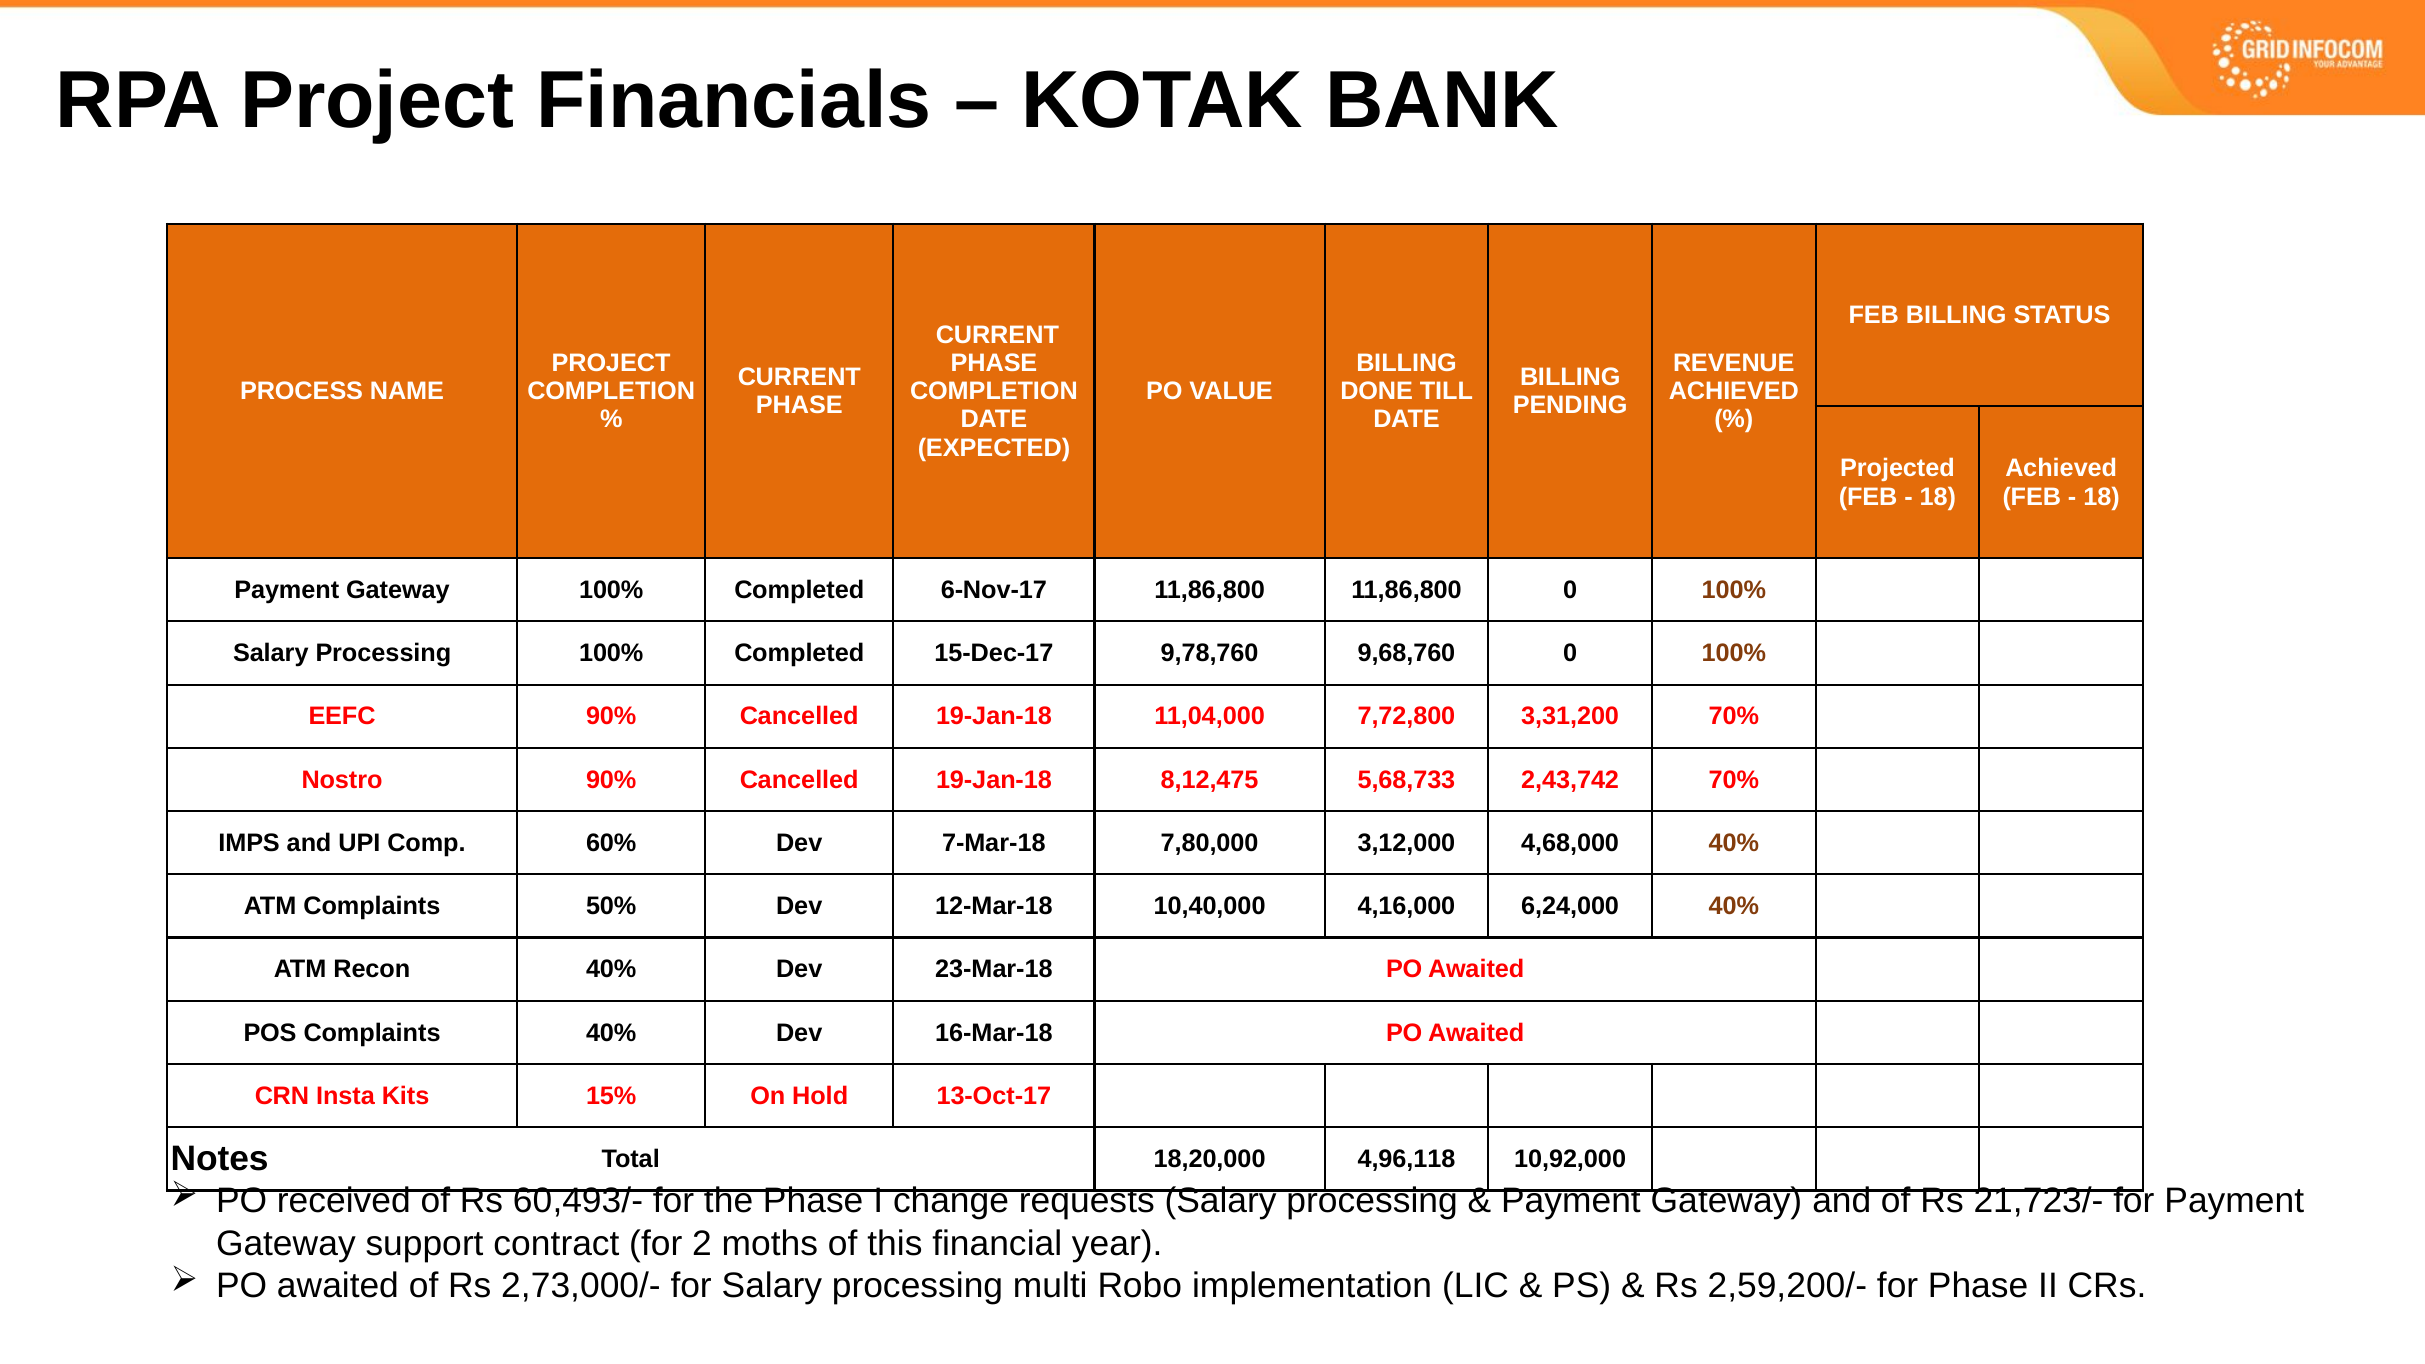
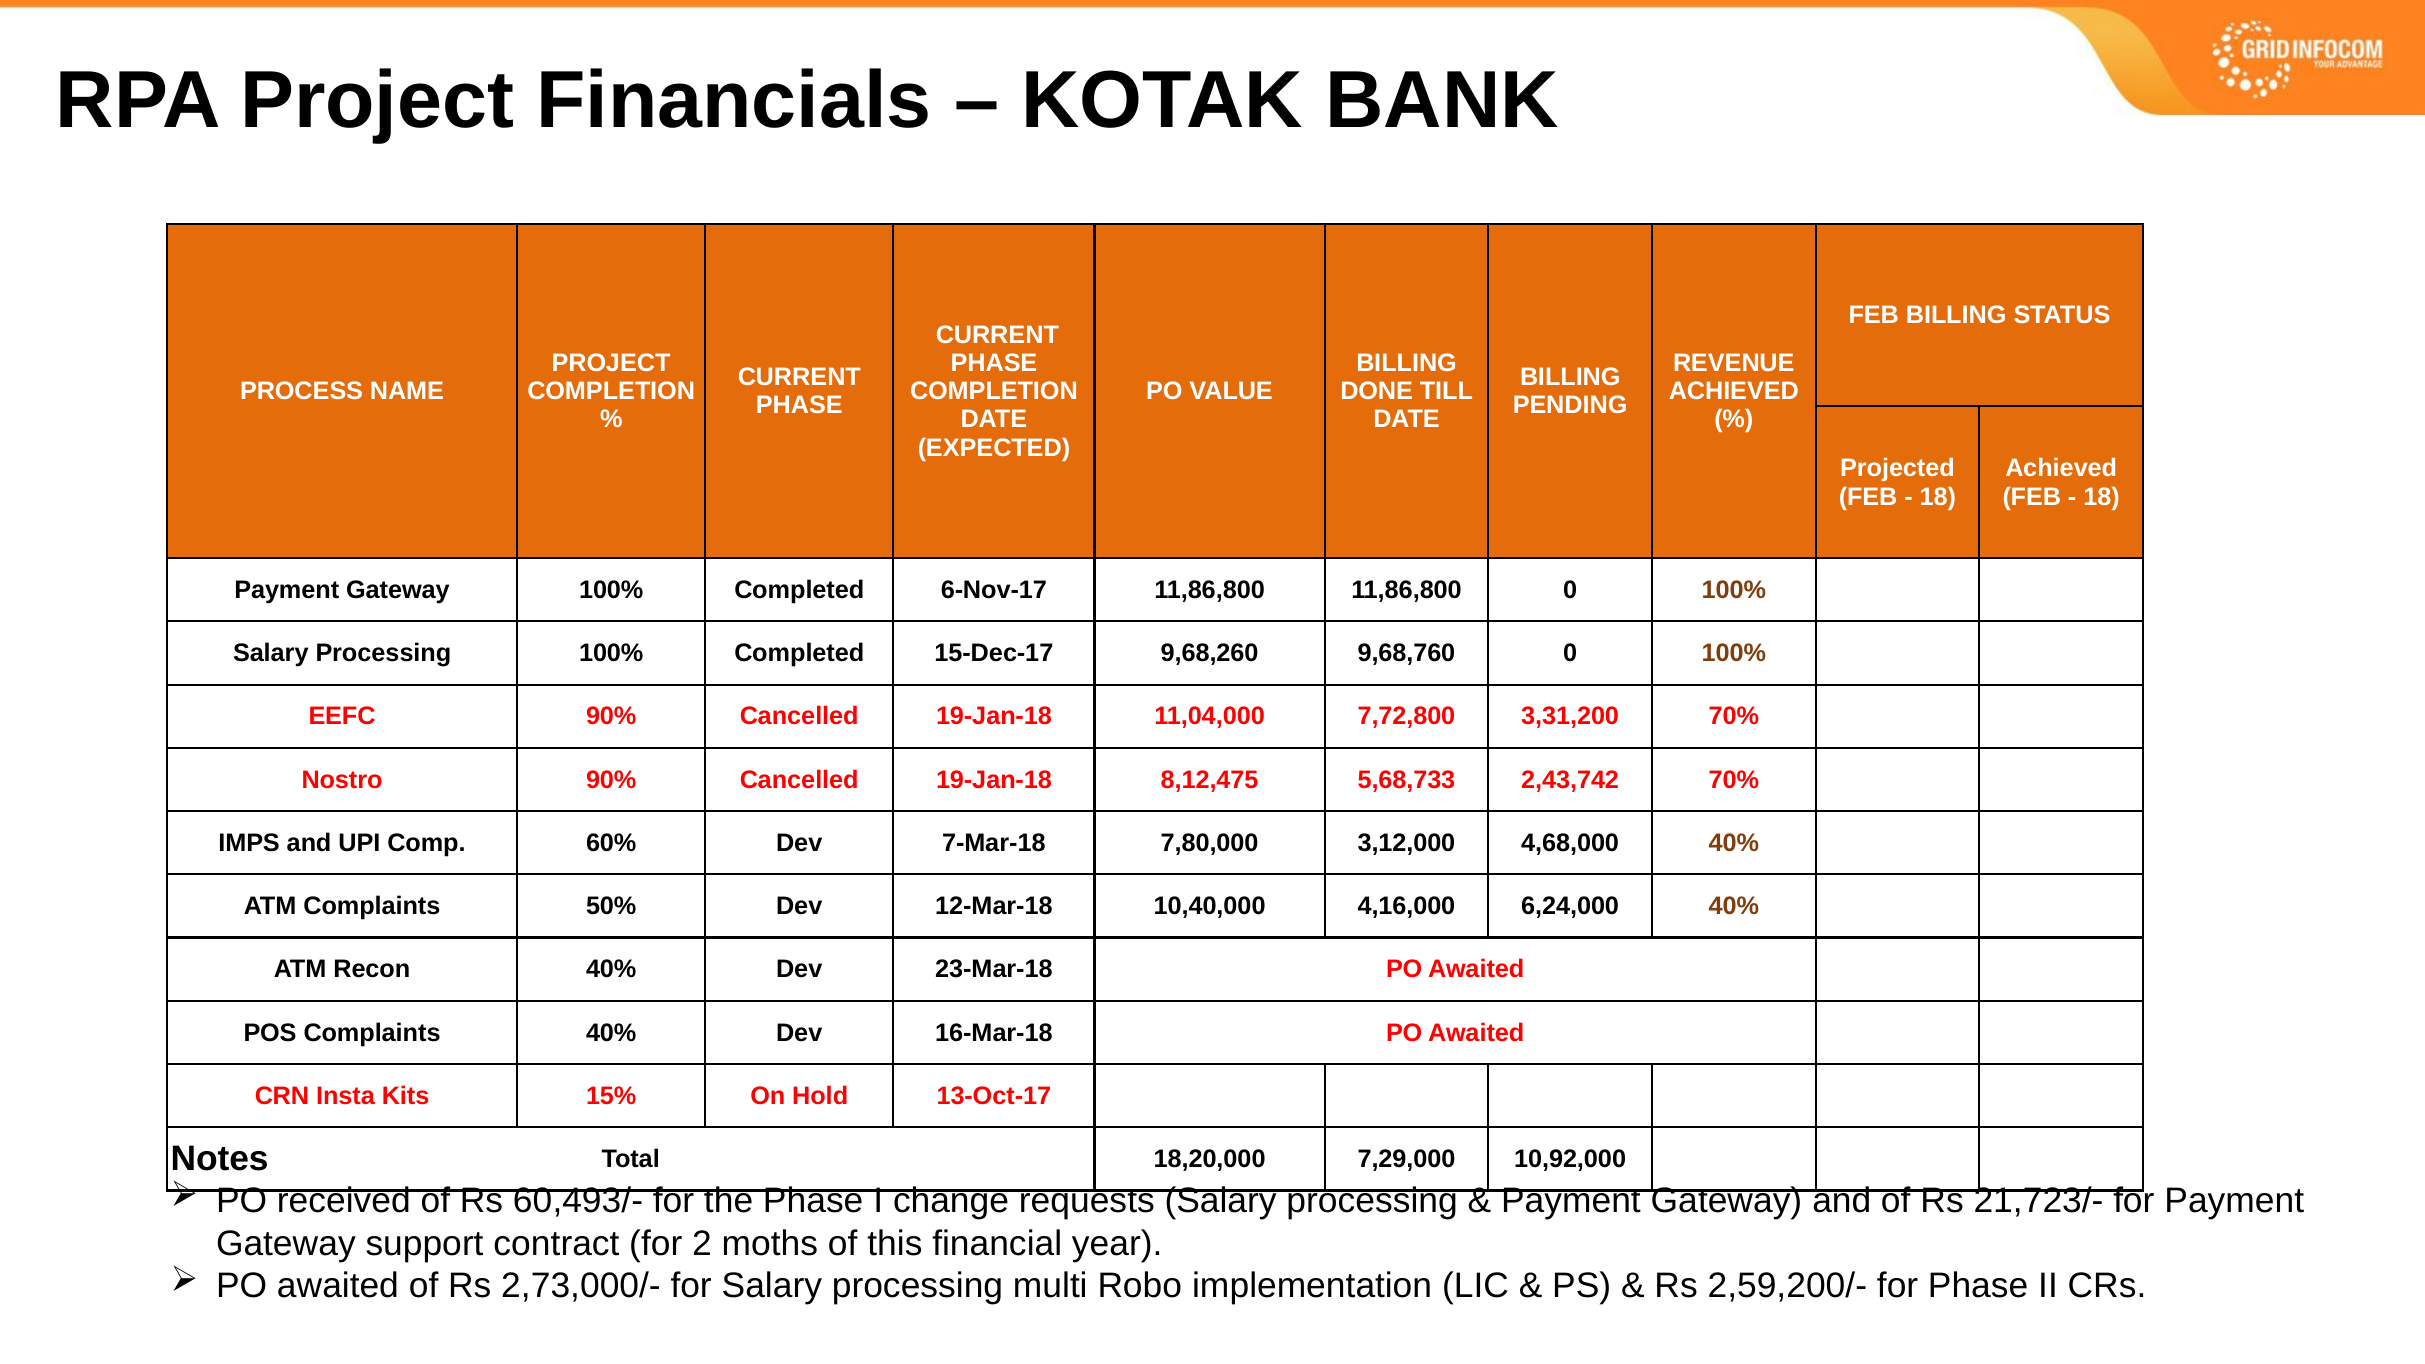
9,78,760: 9,78,760 -> 9,68,260
4,96,118: 4,96,118 -> 7,29,000
